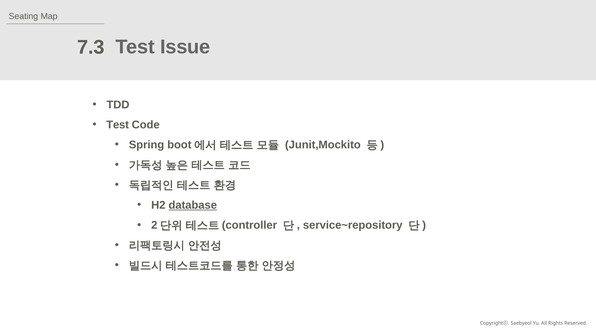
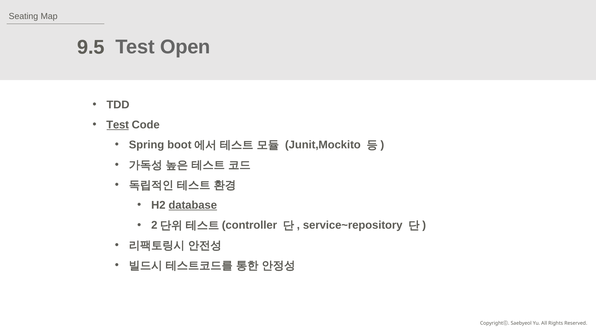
7.3: 7.3 -> 9.5
Issue: Issue -> Open
Test at (118, 125) underline: none -> present
